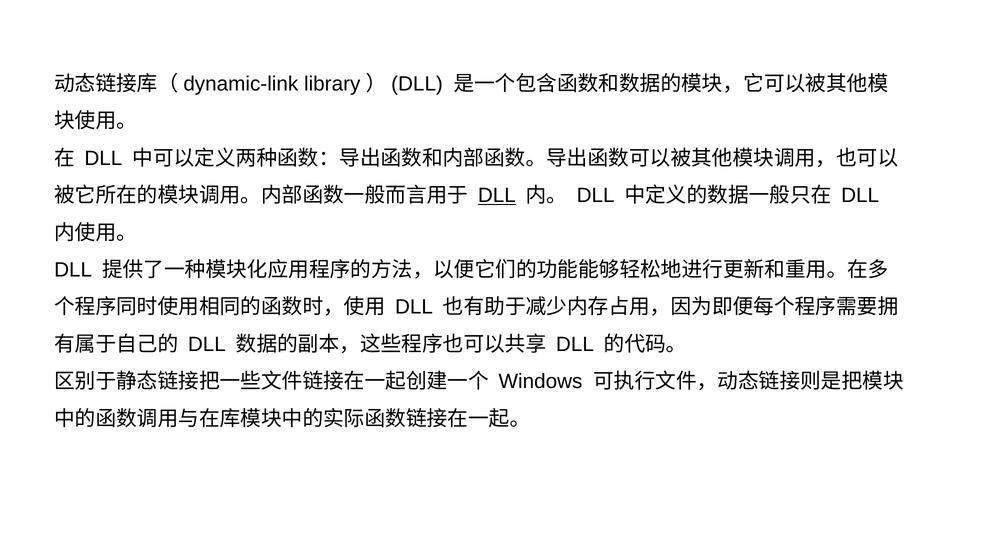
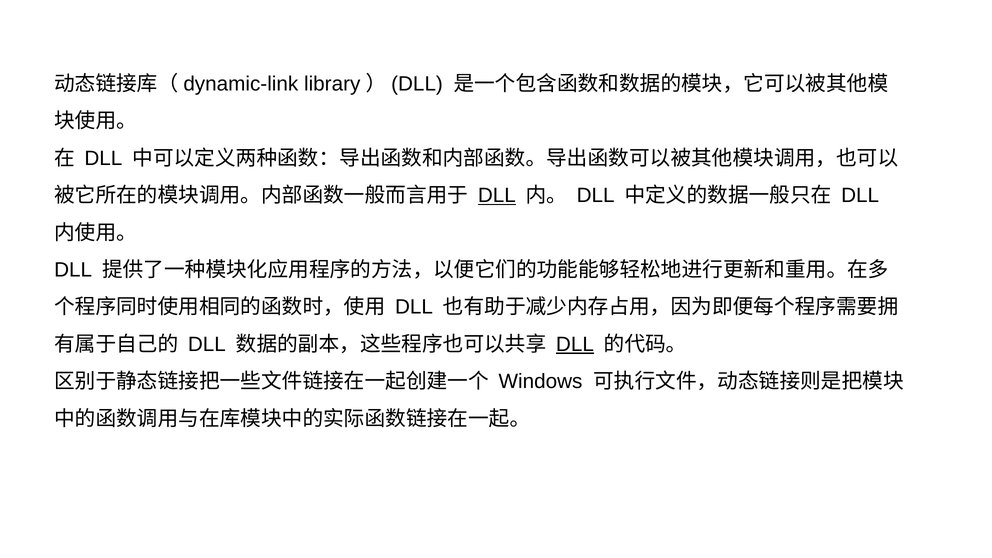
DLL at (575, 344) underline: none -> present
